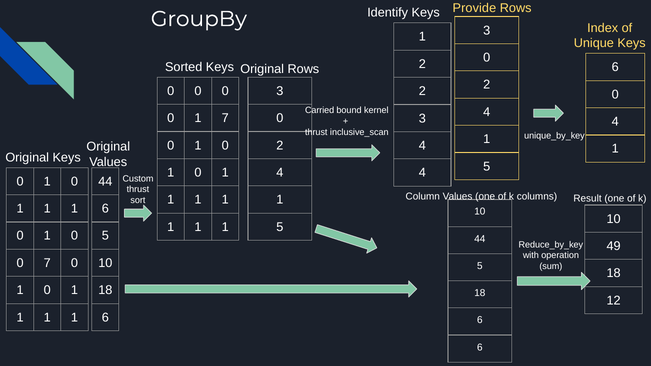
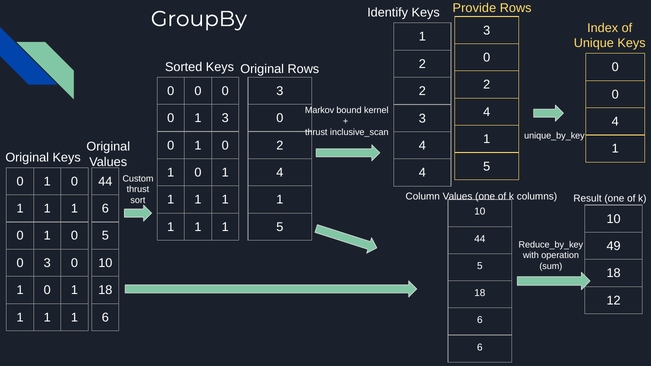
Keys 6: 6 -> 0
Carried: Carried -> Markov
1 7: 7 -> 3
0 7: 7 -> 3
